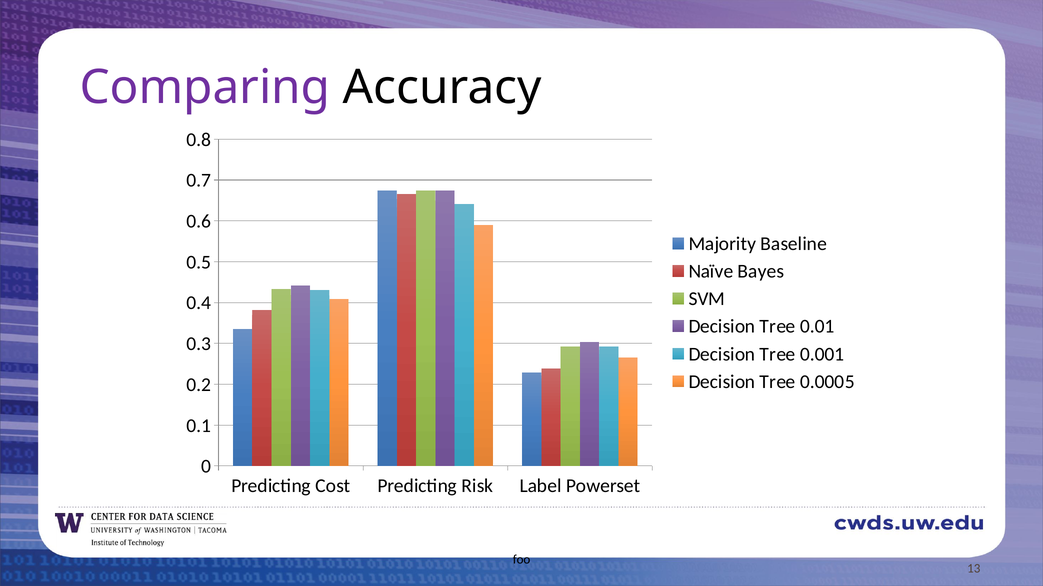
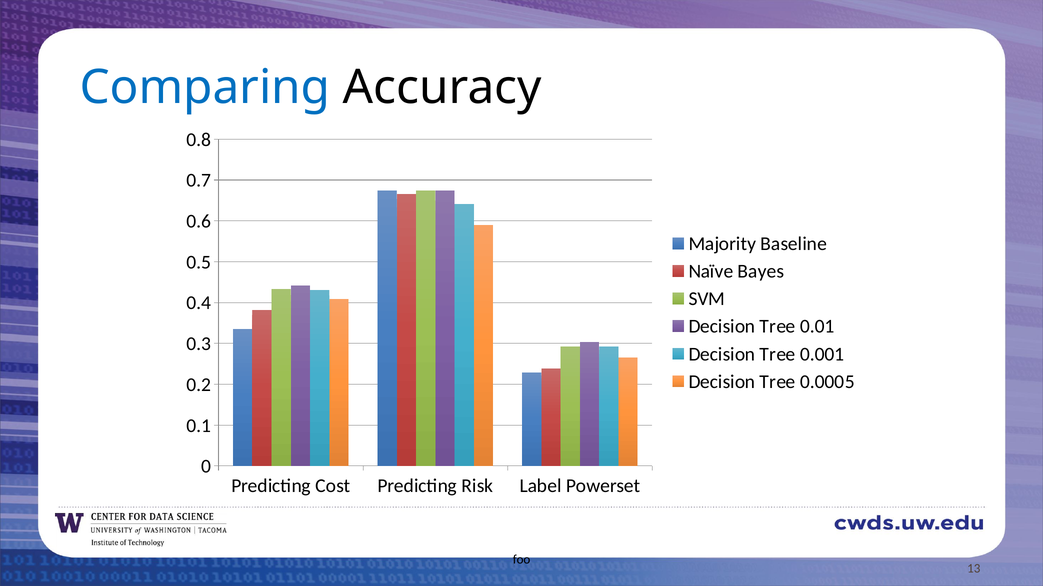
Comparing colour: purple -> blue
